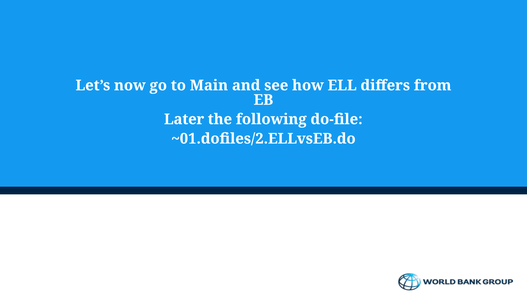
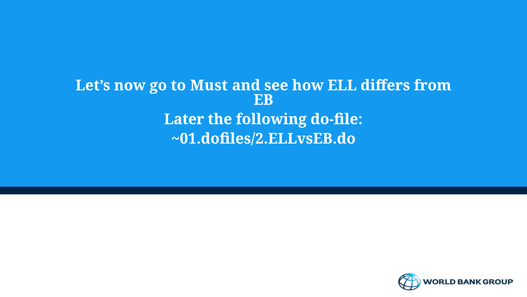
Main: Main -> Must
